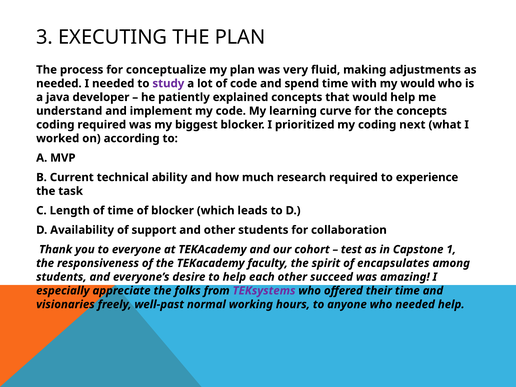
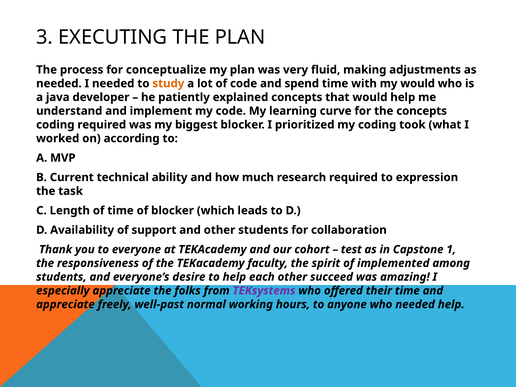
study colour: purple -> orange
next: next -> took
experience: experience -> expression
encapsulates: encapsulates -> implemented
visionaries at (65, 304): visionaries -> appreciate
